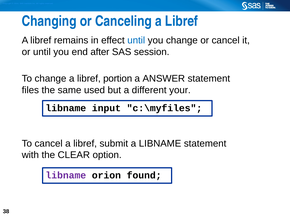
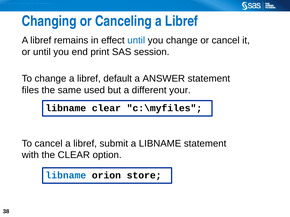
after: after -> print
portion: portion -> default
libname input: input -> clear
libname at (66, 176) colour: purple -> blue
found: found -> store
